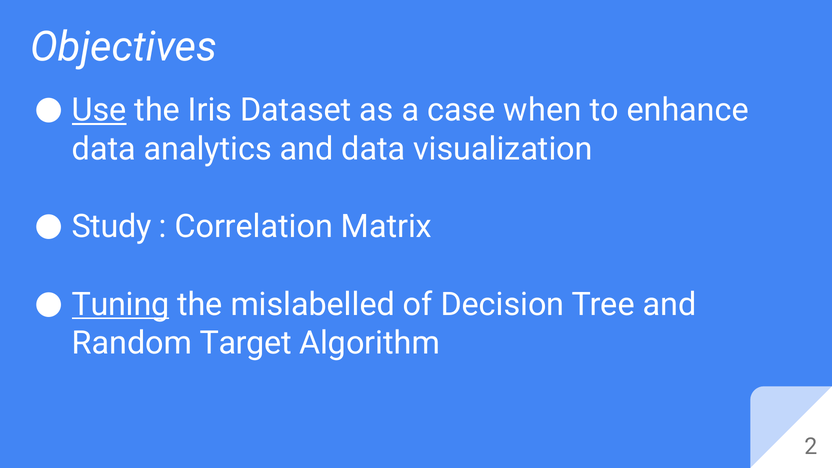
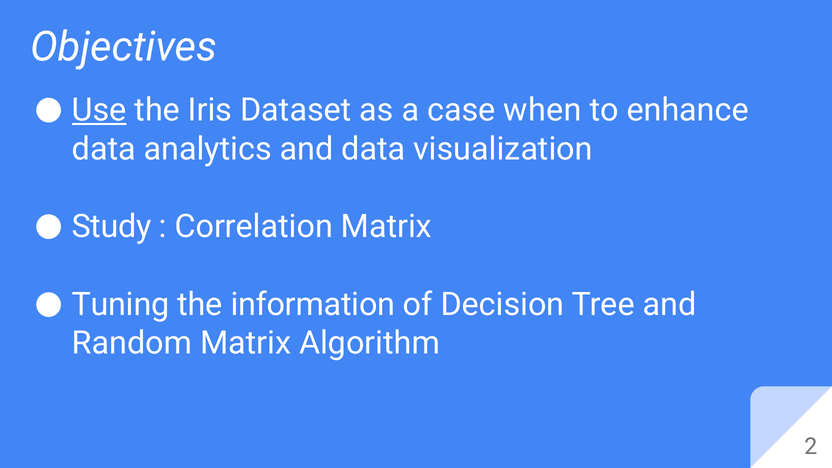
Tuning underline: present -> none
mislabelled: mislabelled -> information
Random Target: Target -> Matrix
